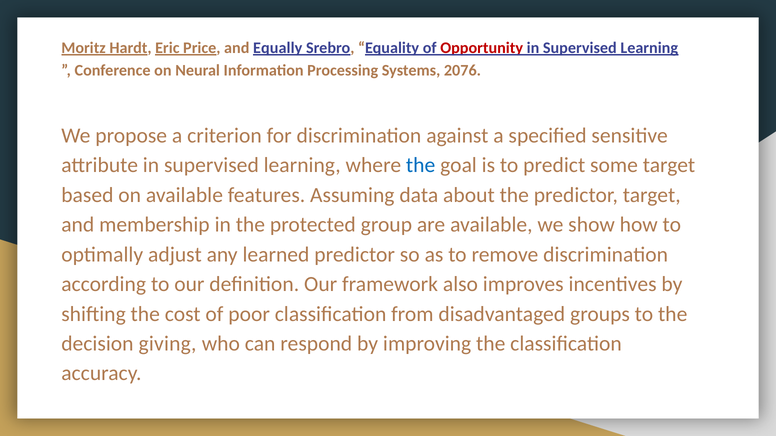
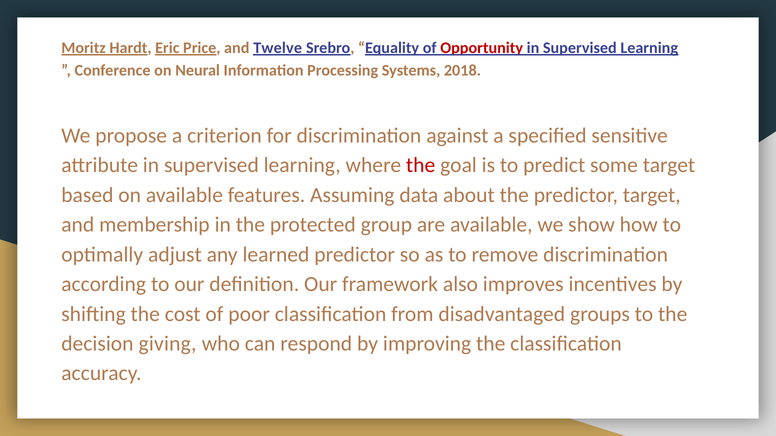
Equally: Equally -> Twelve
2076: 2076 -> 2018
the at (421, 165) colour: blue -> red
